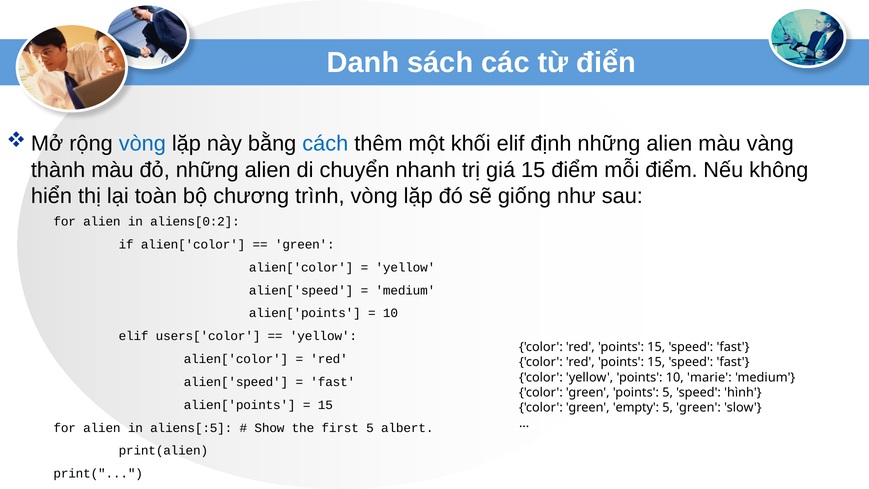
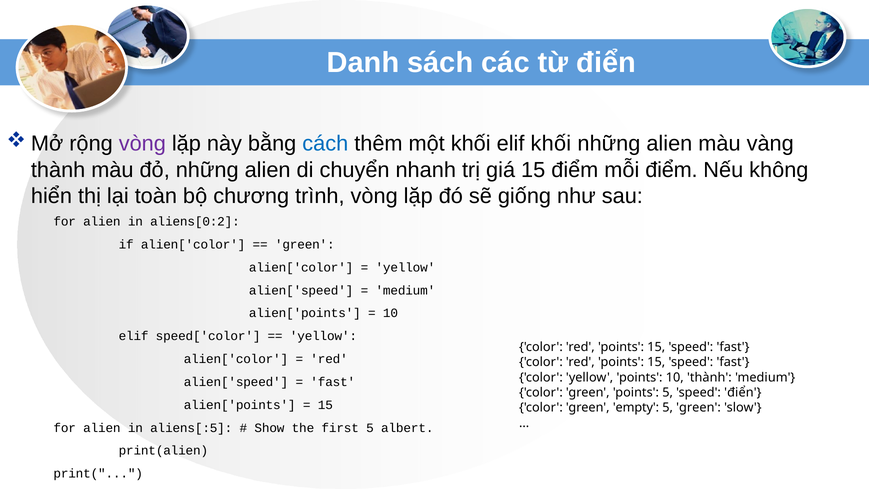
vòng at (142, 144) colour: blue -> purple
elif định: định -> khối
users['color: users['color -> speed['color
10 marie: marie -> thành
speed hình: hình -> điển
